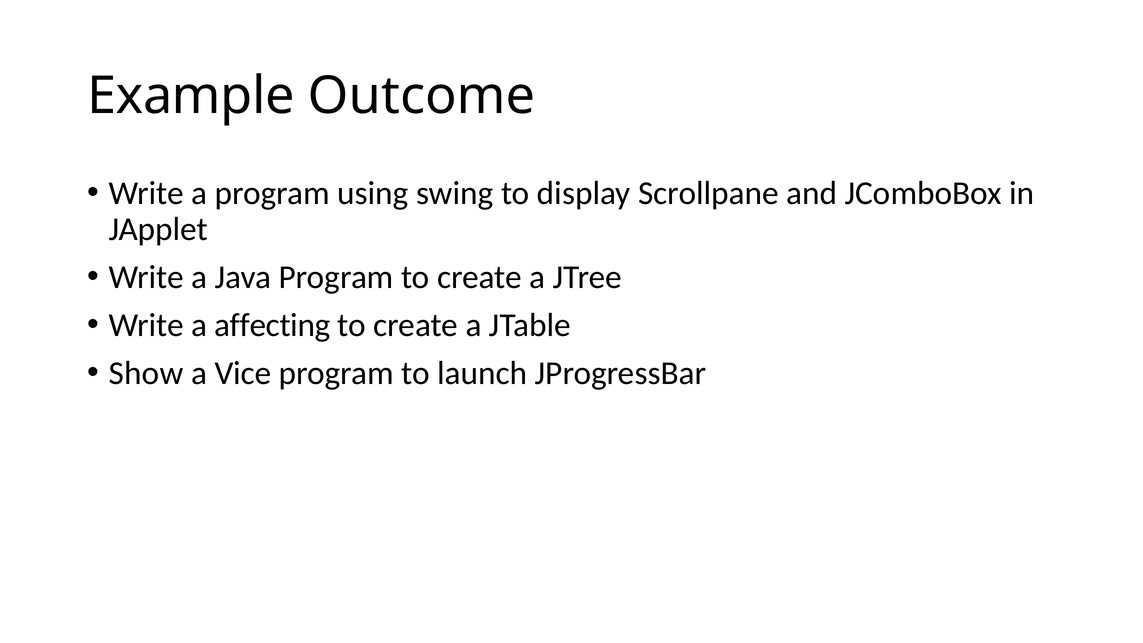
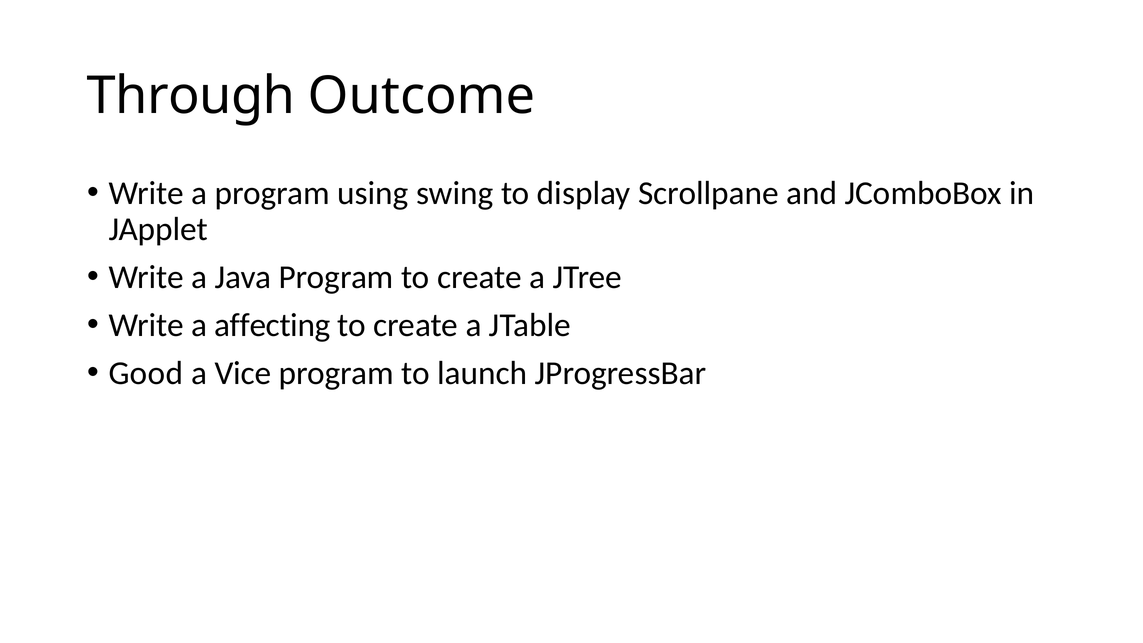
Example: Example -> Through
Show: Show -> Good
